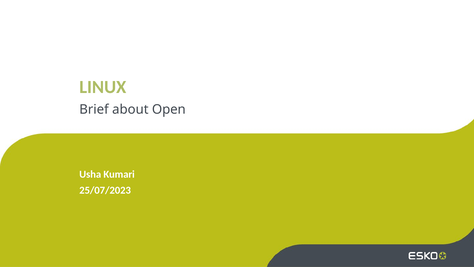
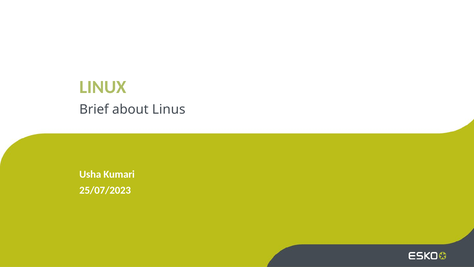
Open: Open -> Linus
